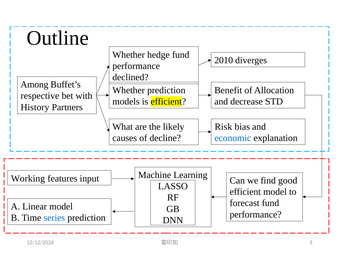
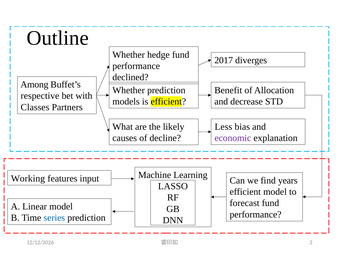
2010: 2010 -> 2017
History: History -> Classes
Risk: Risk -> Less
economic colour: blue -> purple
good: good -> years
